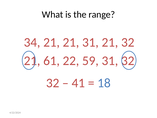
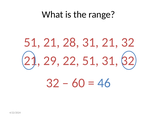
34 at (32, 42): 34 -> 51
21 21: 21 -> 28
61: 61 -> 29
22 59: 59 -> 51
41: 41 -> 60
18: 18 -> 46
